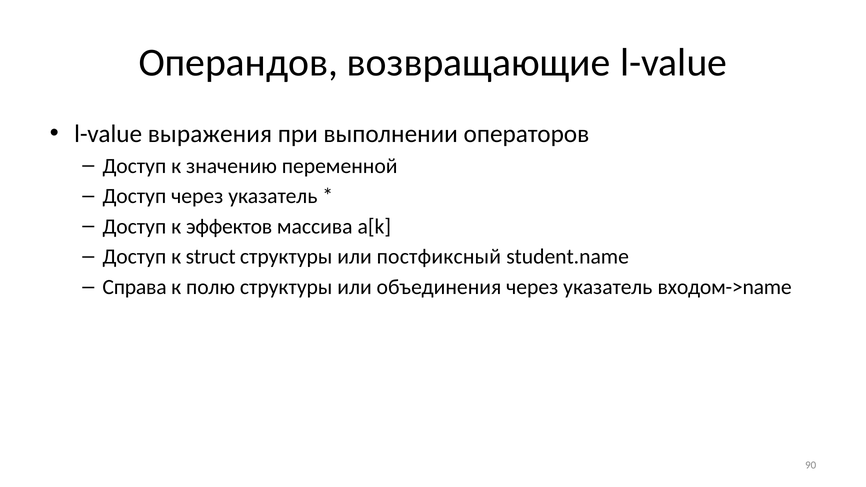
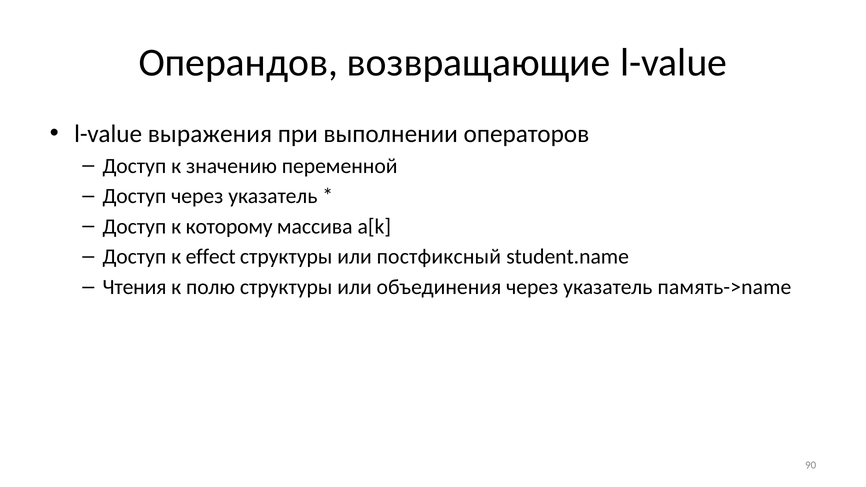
эффектов: эффектов -> которому
struct: struct -> effect
Справа: Справа -> Чтения
входом->name: входом->name -> память->name
